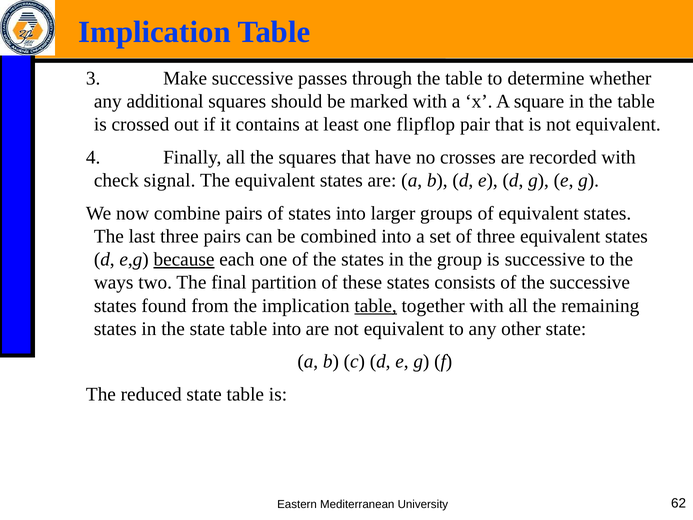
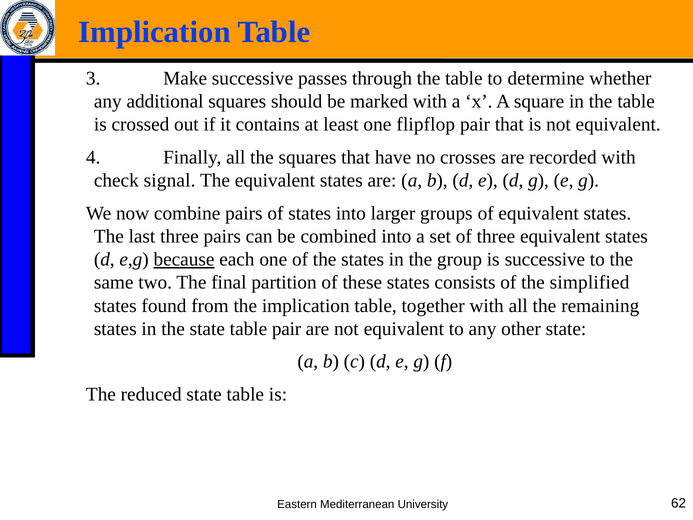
ways: ways -> same
the successive: successive -> simplified
table at (376, 305) underline: present -> none
table into: into -> pair
